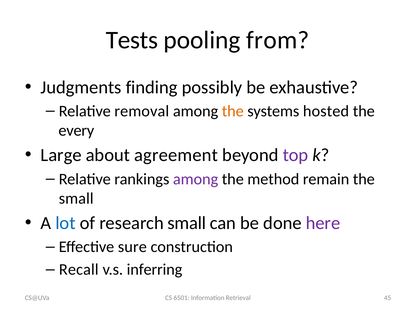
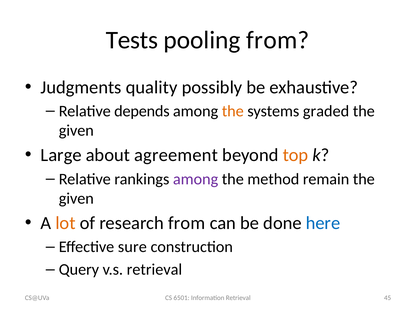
finding: finding -> quality
removal: removal -> depends
hosted: hosted -> graded
every at (76, 131): every -> given
top colour: purple -> orange
small at (76, 198): small -> given
lot colour: blue -> orange
research small: small -> from
here colour: purple -> blue
Recall: Recall -> Query
v.s inferring: inferring -> retrieval
